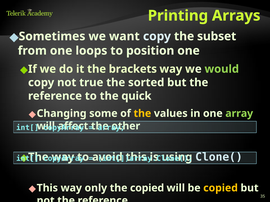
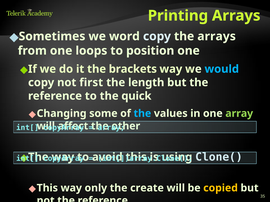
want: want -> word
the subset: subset -> arrays
would colour: light green -> light blue
true: true -> first
sorted: sorted -> length
the at (142, 114) colour: yellow -> light blue
the copied: copied -> create
